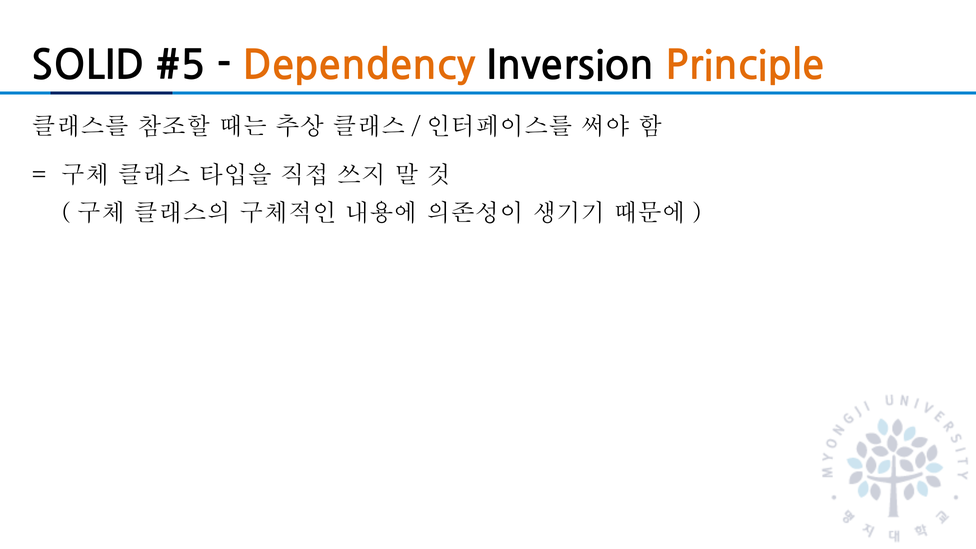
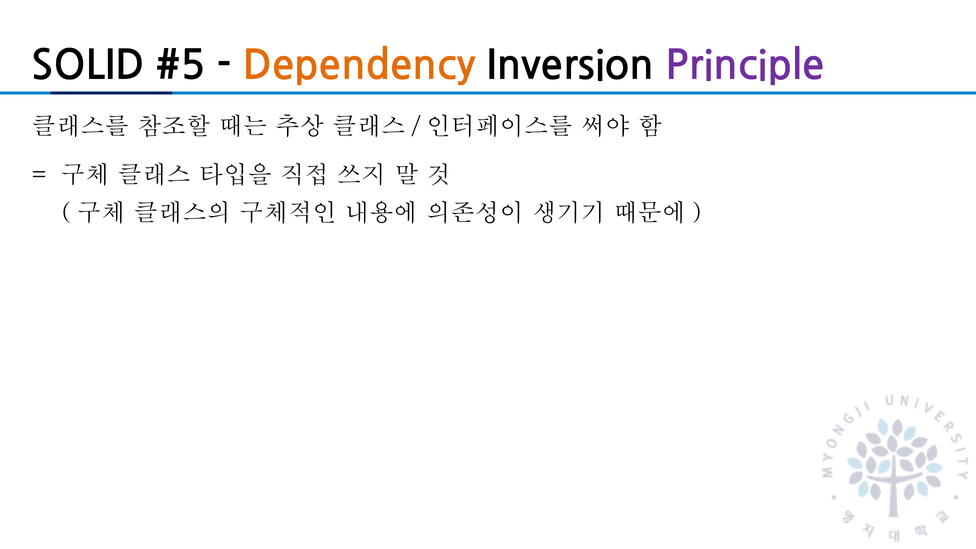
Principle colour: orange -> purple
